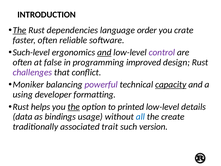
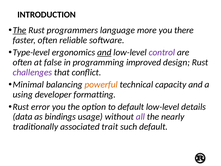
dependencies: dependencies -> programmers
order: order -> more
crate: crate -> there
Such-level: Such-level -> Type-level
Moniker: Moniker -> Minimal
powerful colour: purple -> orange
capacity underline: present -> none
helps: helps -> error
the at (74, 107) underline: present -> none
to printed: printed -> default
all colour: blue -> purple
create: create -> nearly
such version: version -> default
